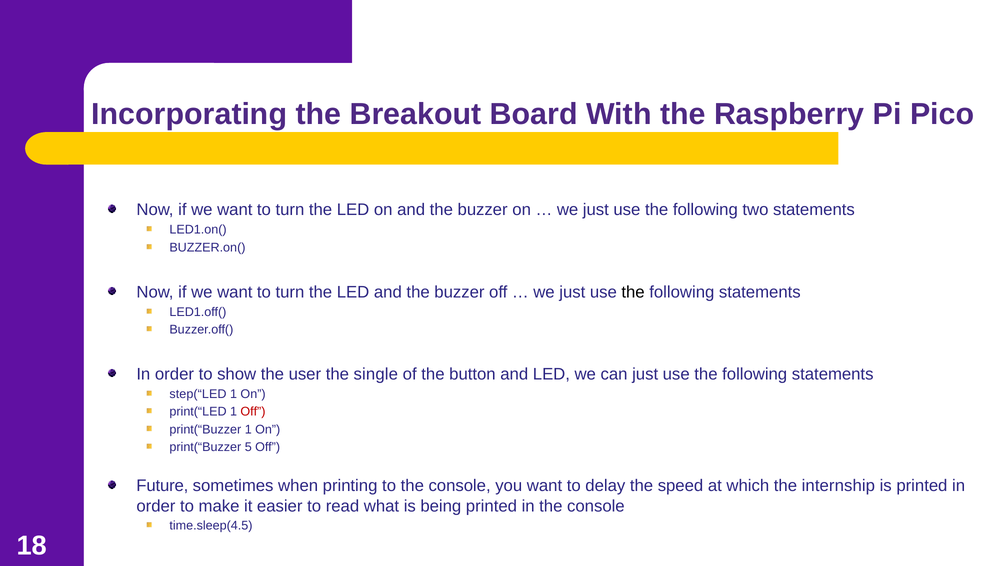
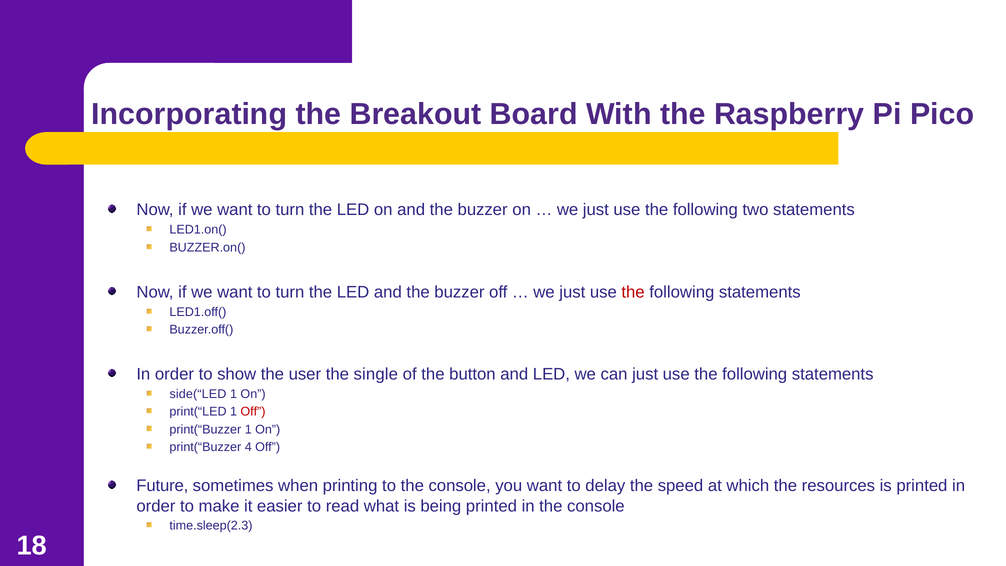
the at (633, 292) colour: black -> red
step(“LED: step(“LED -> side(“LED
5: 5 -> 4
internship: internship -> resources
time.sleep(4.5: time.sleep(4.5 -> time.sleep(2.3
